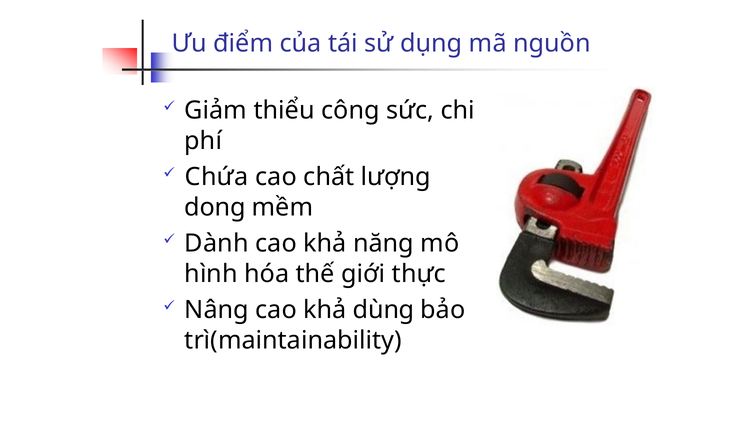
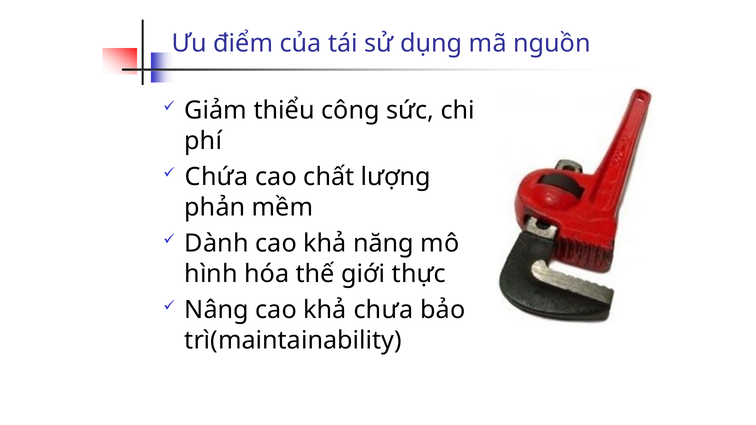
dong: dong -> phản
dùng: dùng -> chưa
